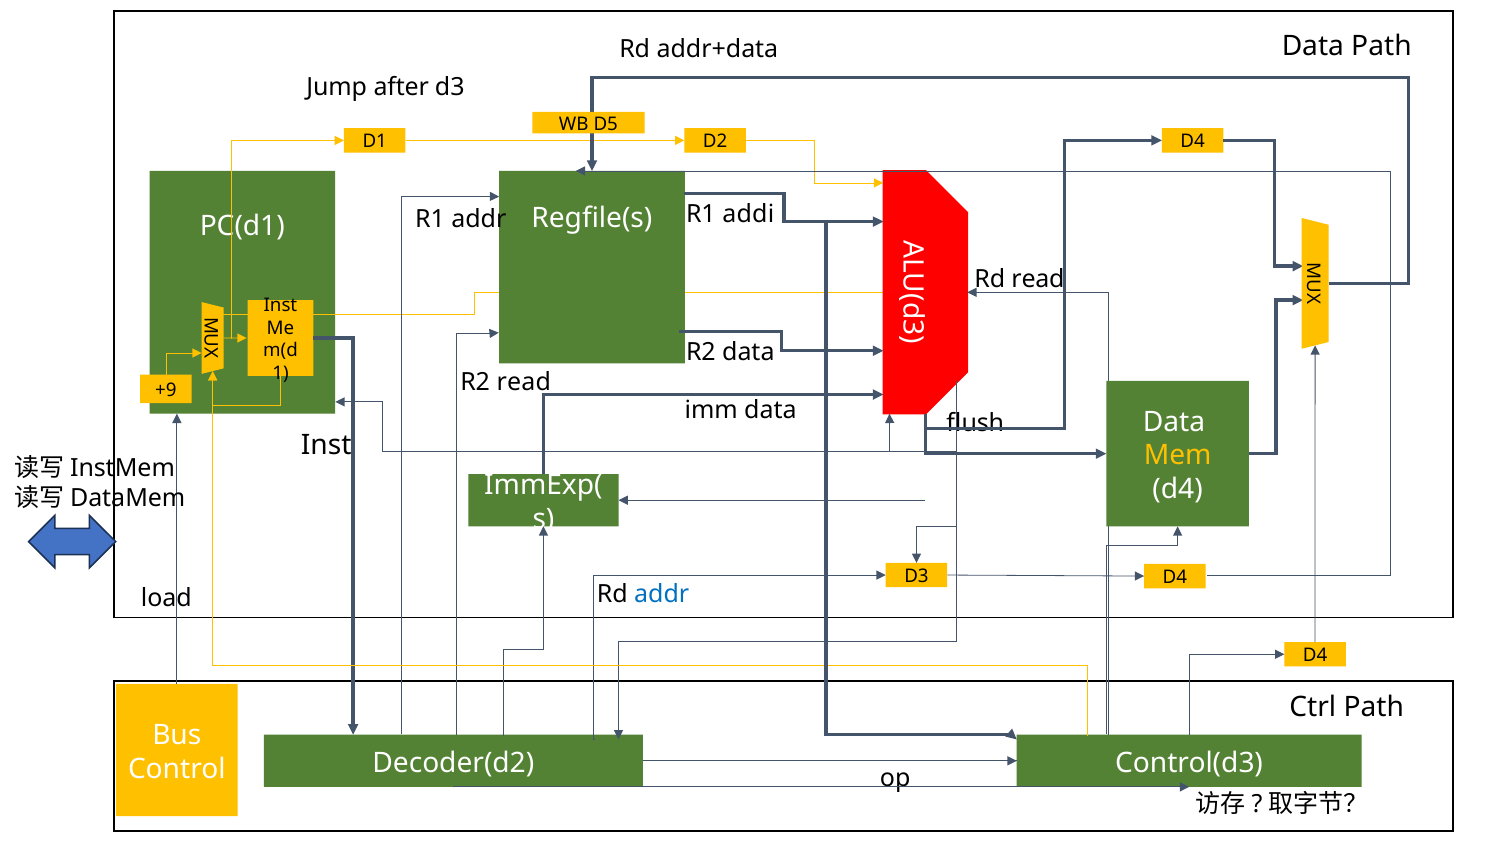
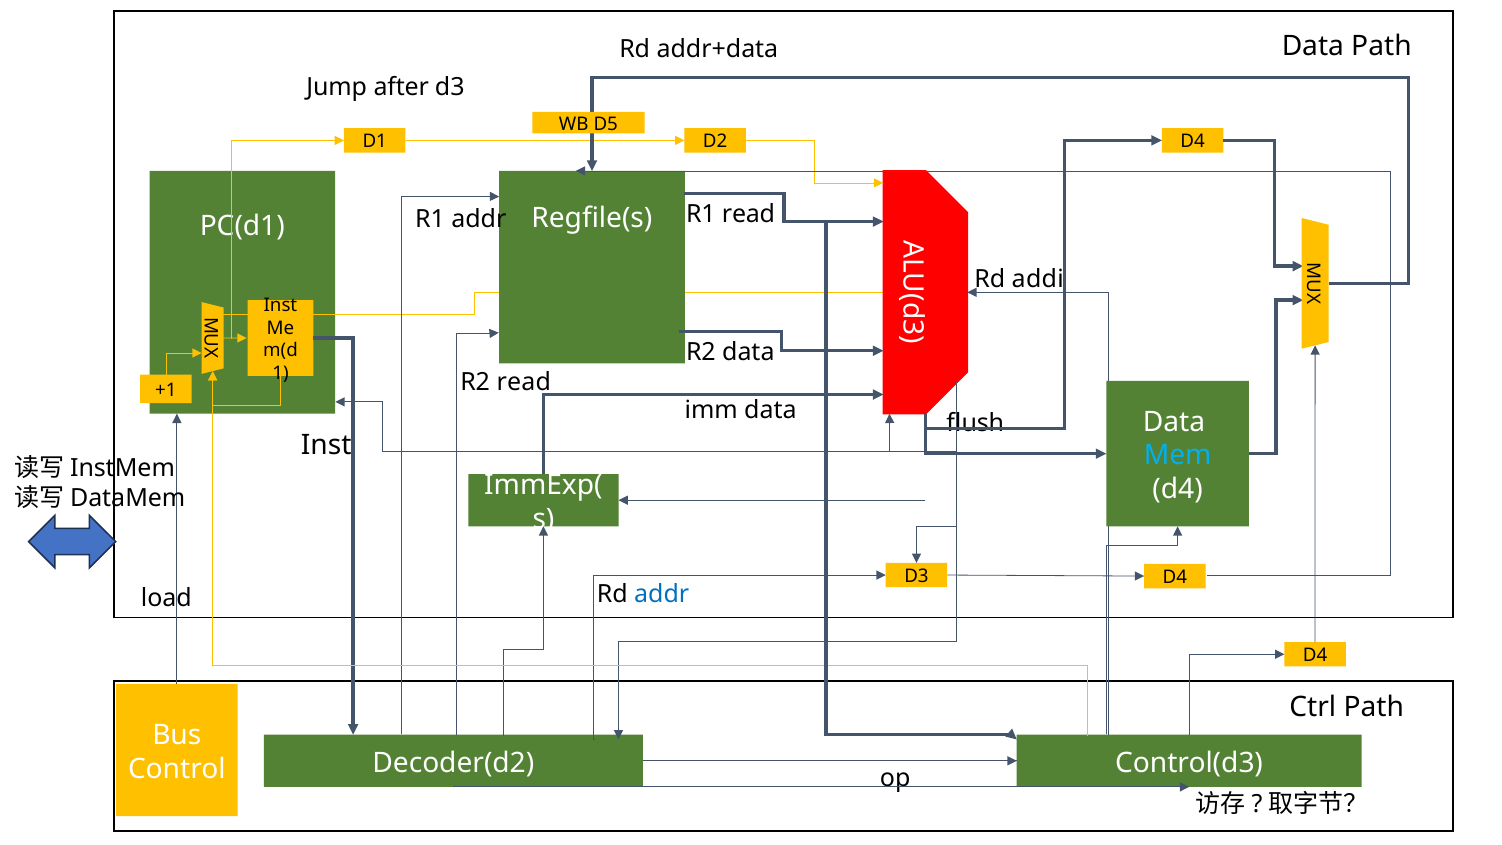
R1 addi: addi -> read
Rd read: read -> addi
+9: +9 -> +1
Mem colour: yellow -> light blue
